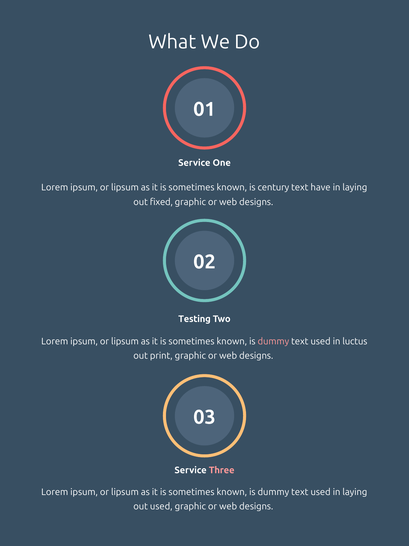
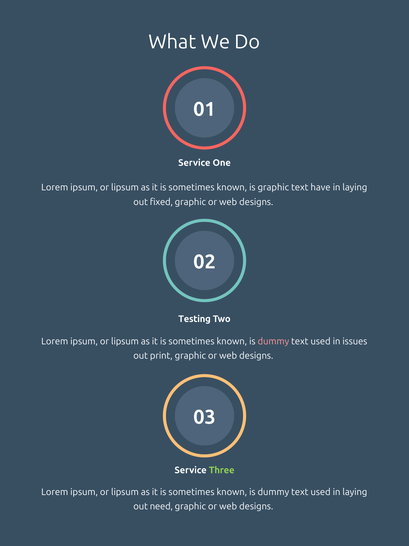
is century: century -> graphic
luctus: luctus -> issues
Three colour: pink -> light green
out used: used -> need
